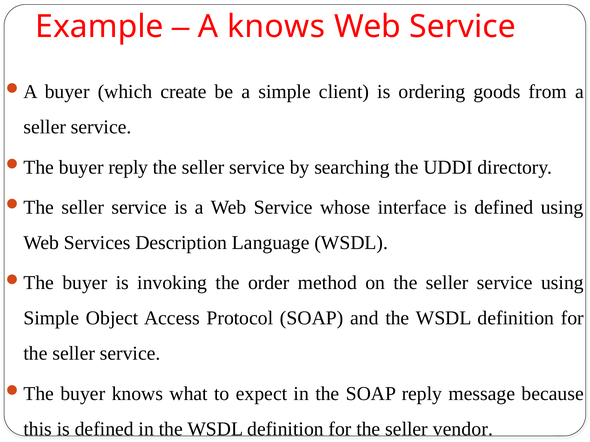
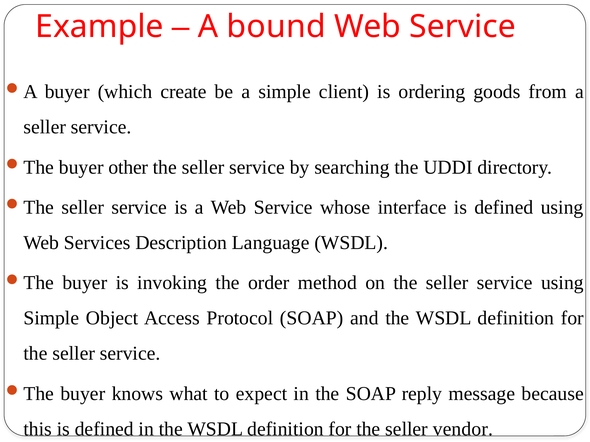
A knows: knows -> bound
buyer reply: reply -> other
